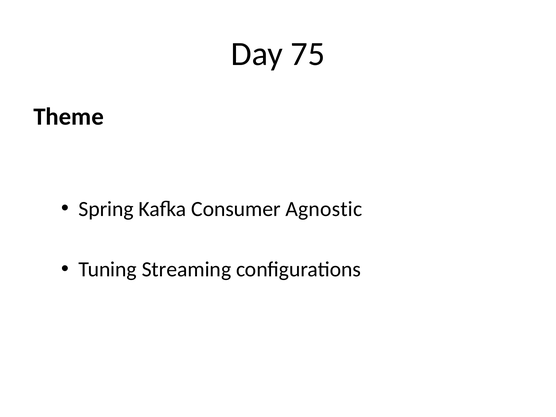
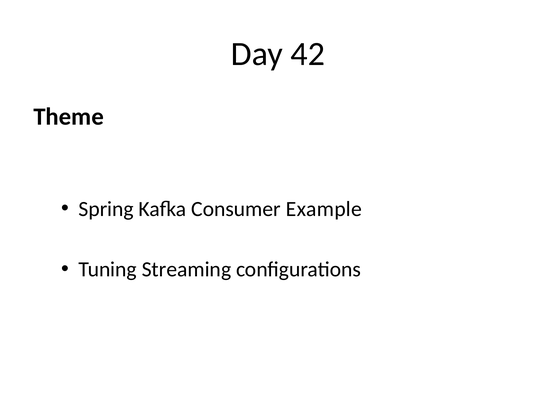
75: 75 -> 42
Agnostic: Agnostic -> Example
